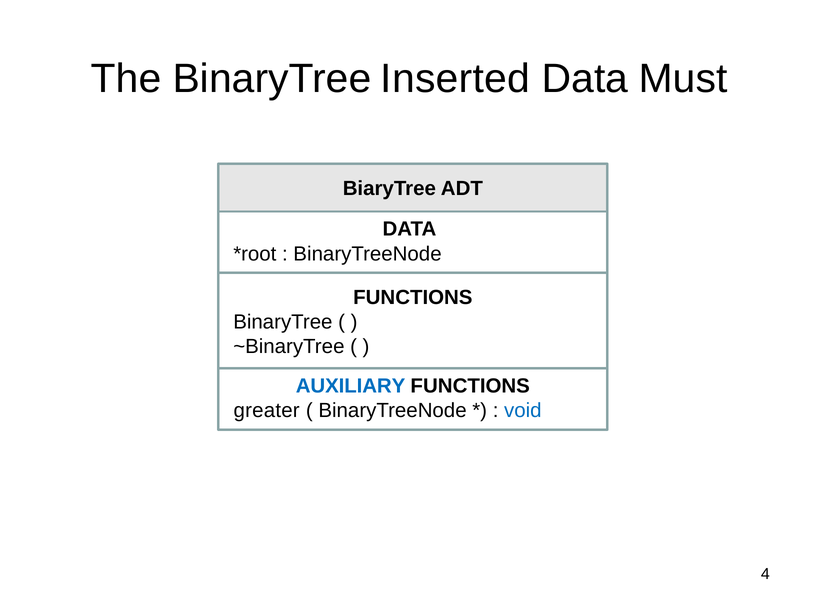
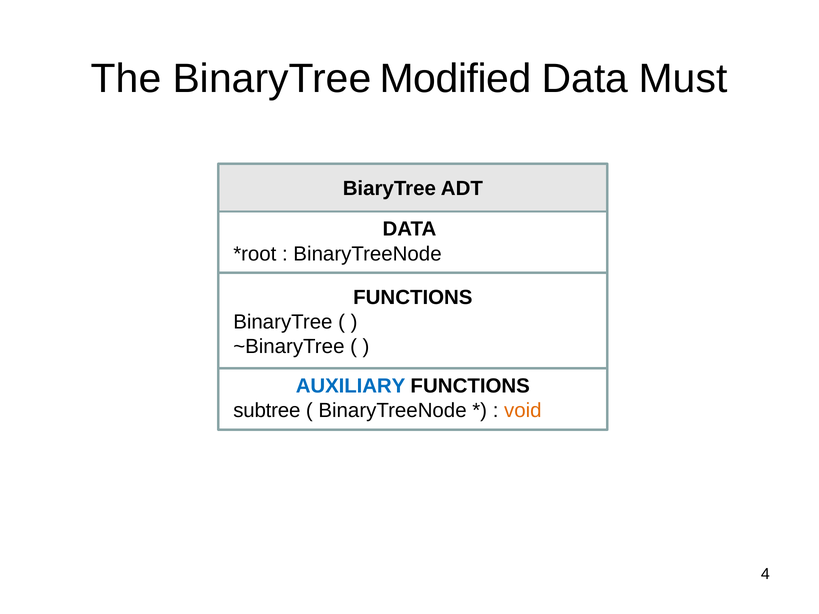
Inserted: Inserted -> Modified
greater: greater -> subtree
void colour: blue -> orange
